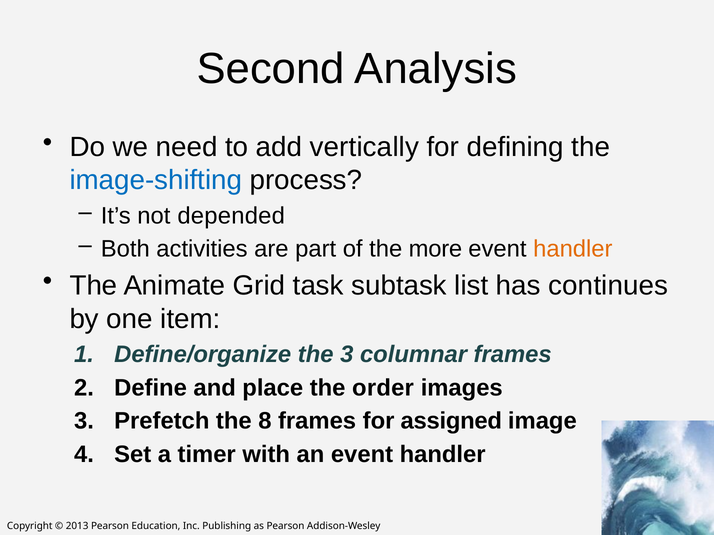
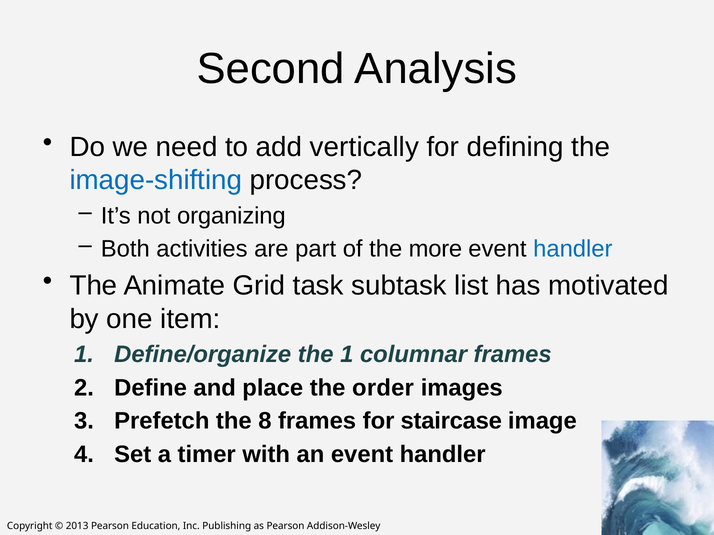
depended: depended -> organizing
handler at (573, 249) colour: orange -> blue
continues: continues -> motivated
the 3: 3 -> 1
assigned: assigned -> staircase
